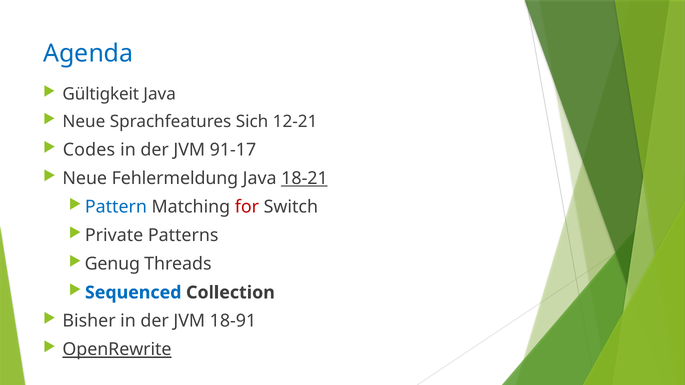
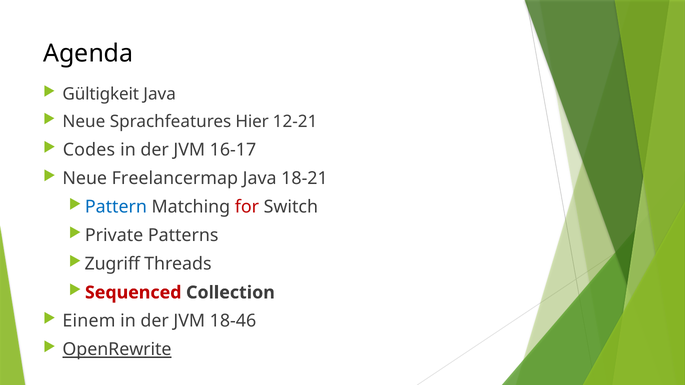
Agenda colour: blue -> black
Sich: Sich -> Hier
91-17: 91-17 -> 16-17
Fehlermeldung: Fehlermeldung -> Freelancermap
18-21 underline: present -> none
Genug: Genug -> Zugriff
Sequenced colour: blue -> red
Bisher: Bisher -> Einem
18-91: 18-91 -> 18-46
